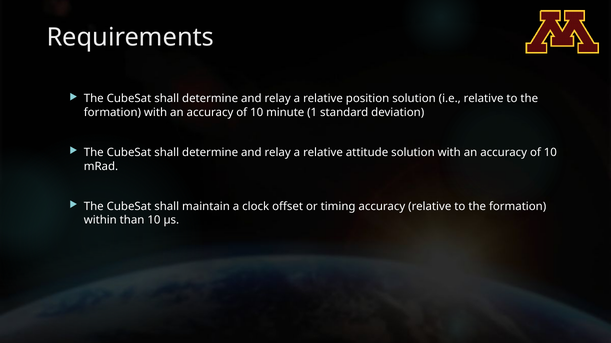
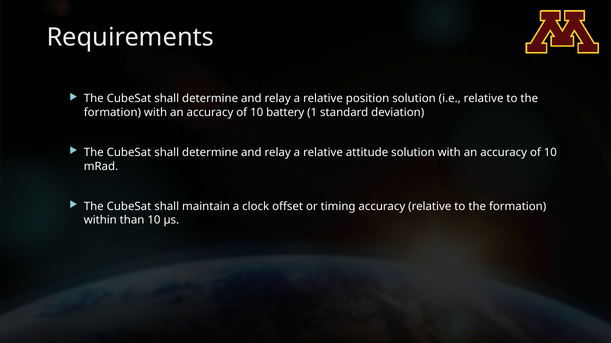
minute: minute -> battery
